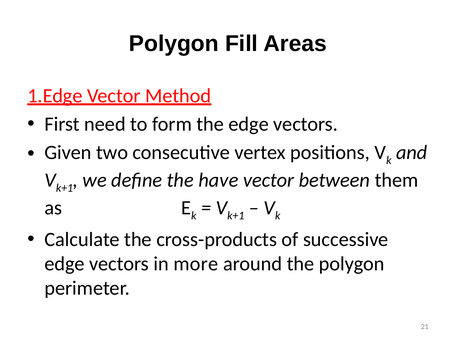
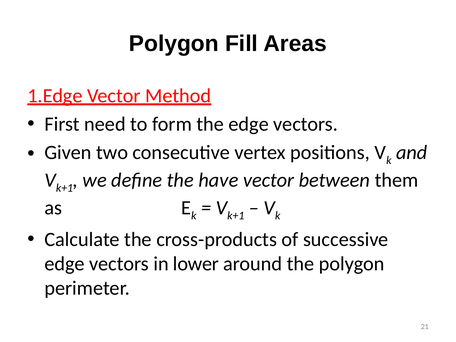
more: more -> lower
